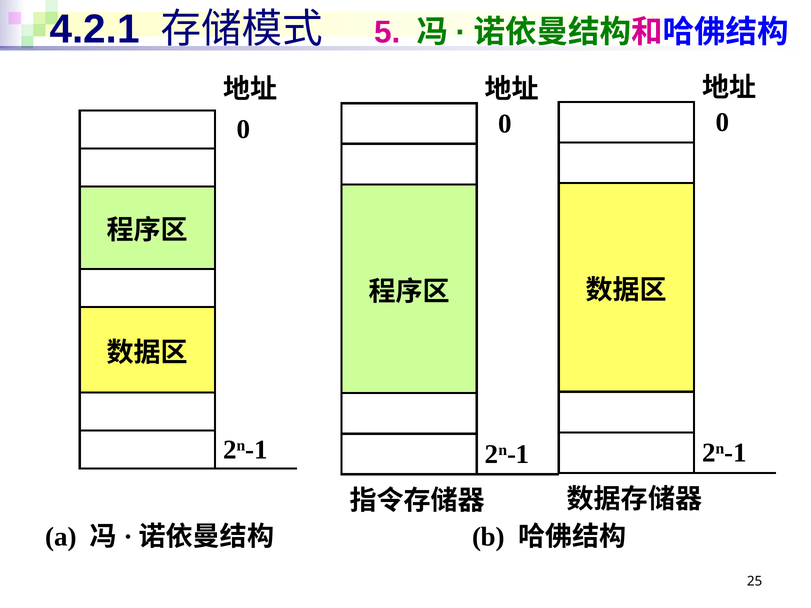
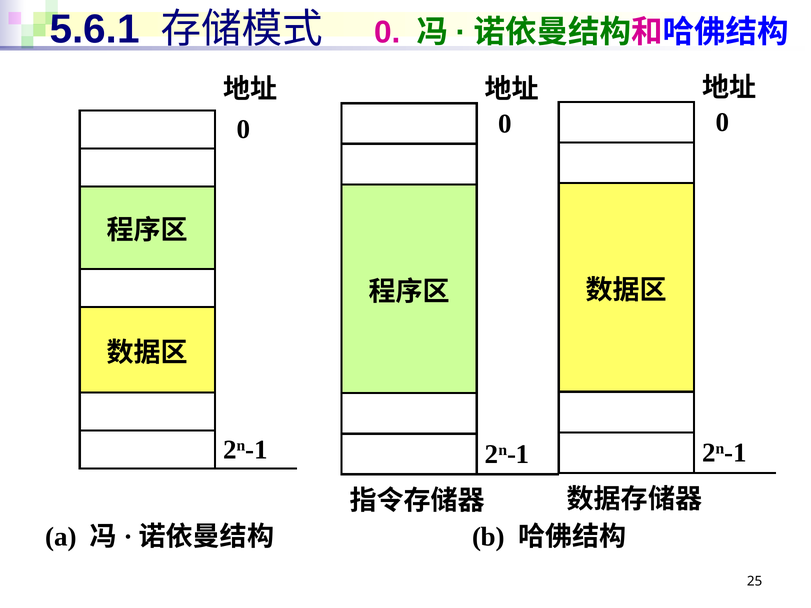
4.2.1: 4.2.1 -> 5.6.1
5 at (387, 32): 5 -> 0
